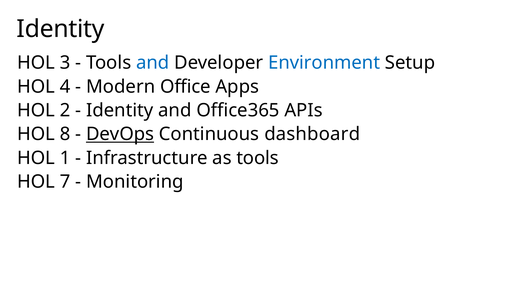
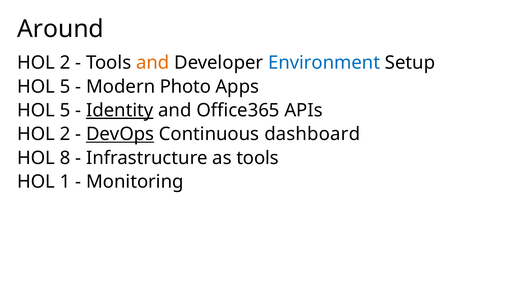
Identity at (61, 29): Identity -> Around
3 at (65, 63): 3 -> 2
and at (153, 63) colour: blue -> orange
4 at (65, 87): 4 -> 5
Office: Office -> Photo
2 at (65, 110): 2 -> 5
Identity at (120, 110) underline: none -> present
8 at (65, 134): 8 -> 2
1: 1 -> 8
7: 7 -> 1
